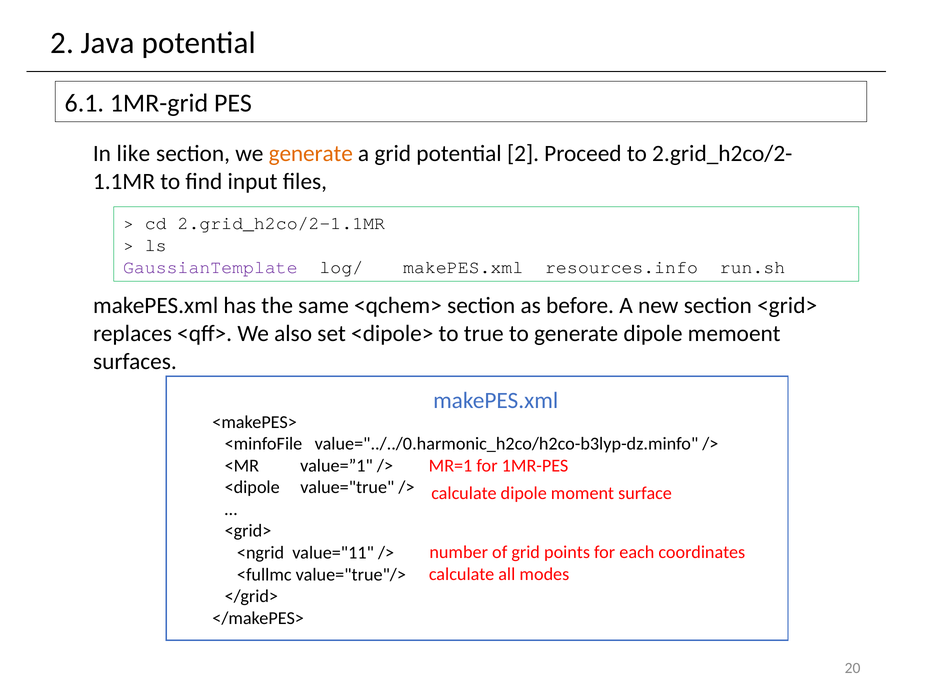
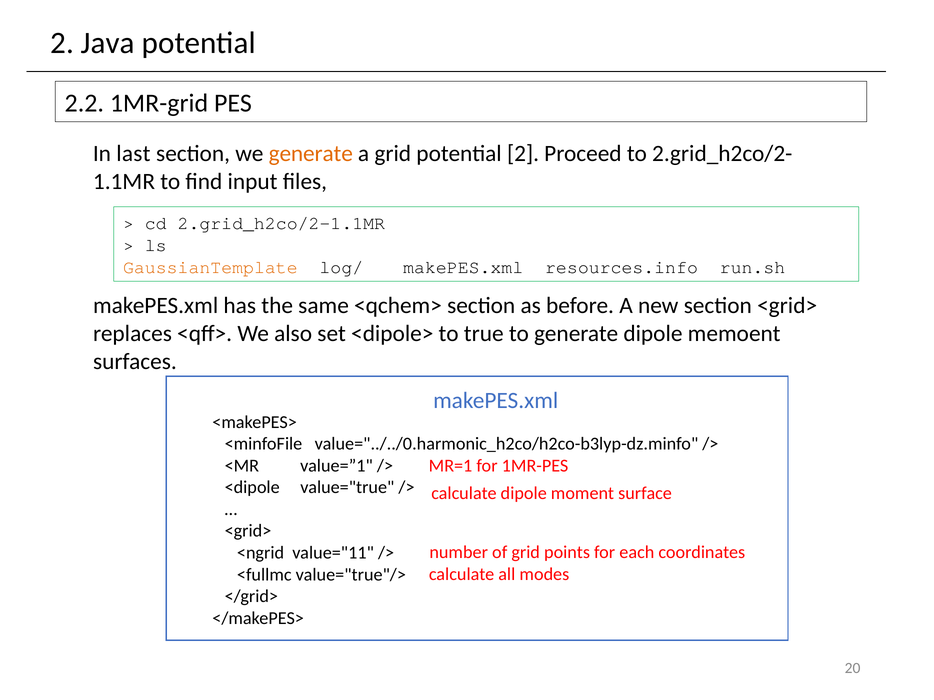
6.1: 6.1 -> 2.2
like: like -> last
GaussianTemplate colour: purple -> orange
